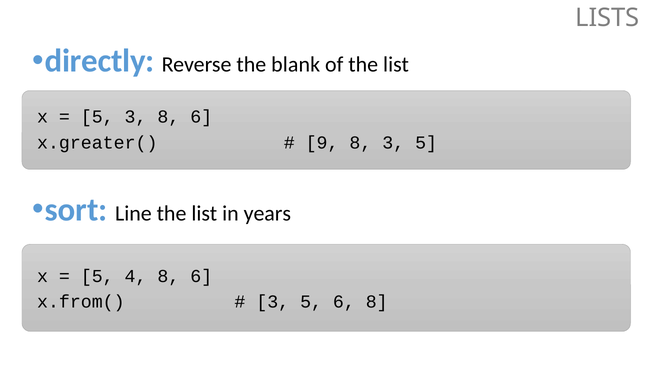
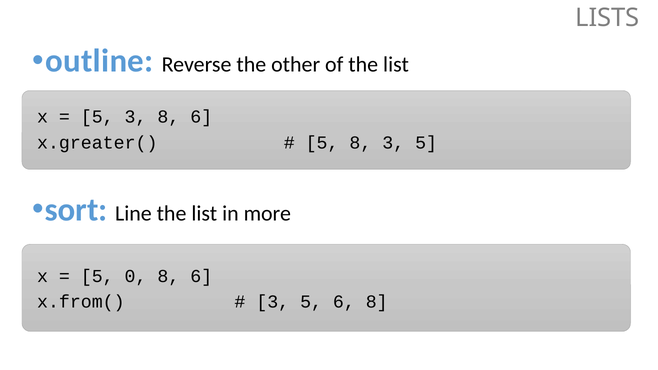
directly: directly -> outline
blank: blank -> other
9 at (322, 143): 9 -> 5
years: years -> more
4: 4 -> 0
